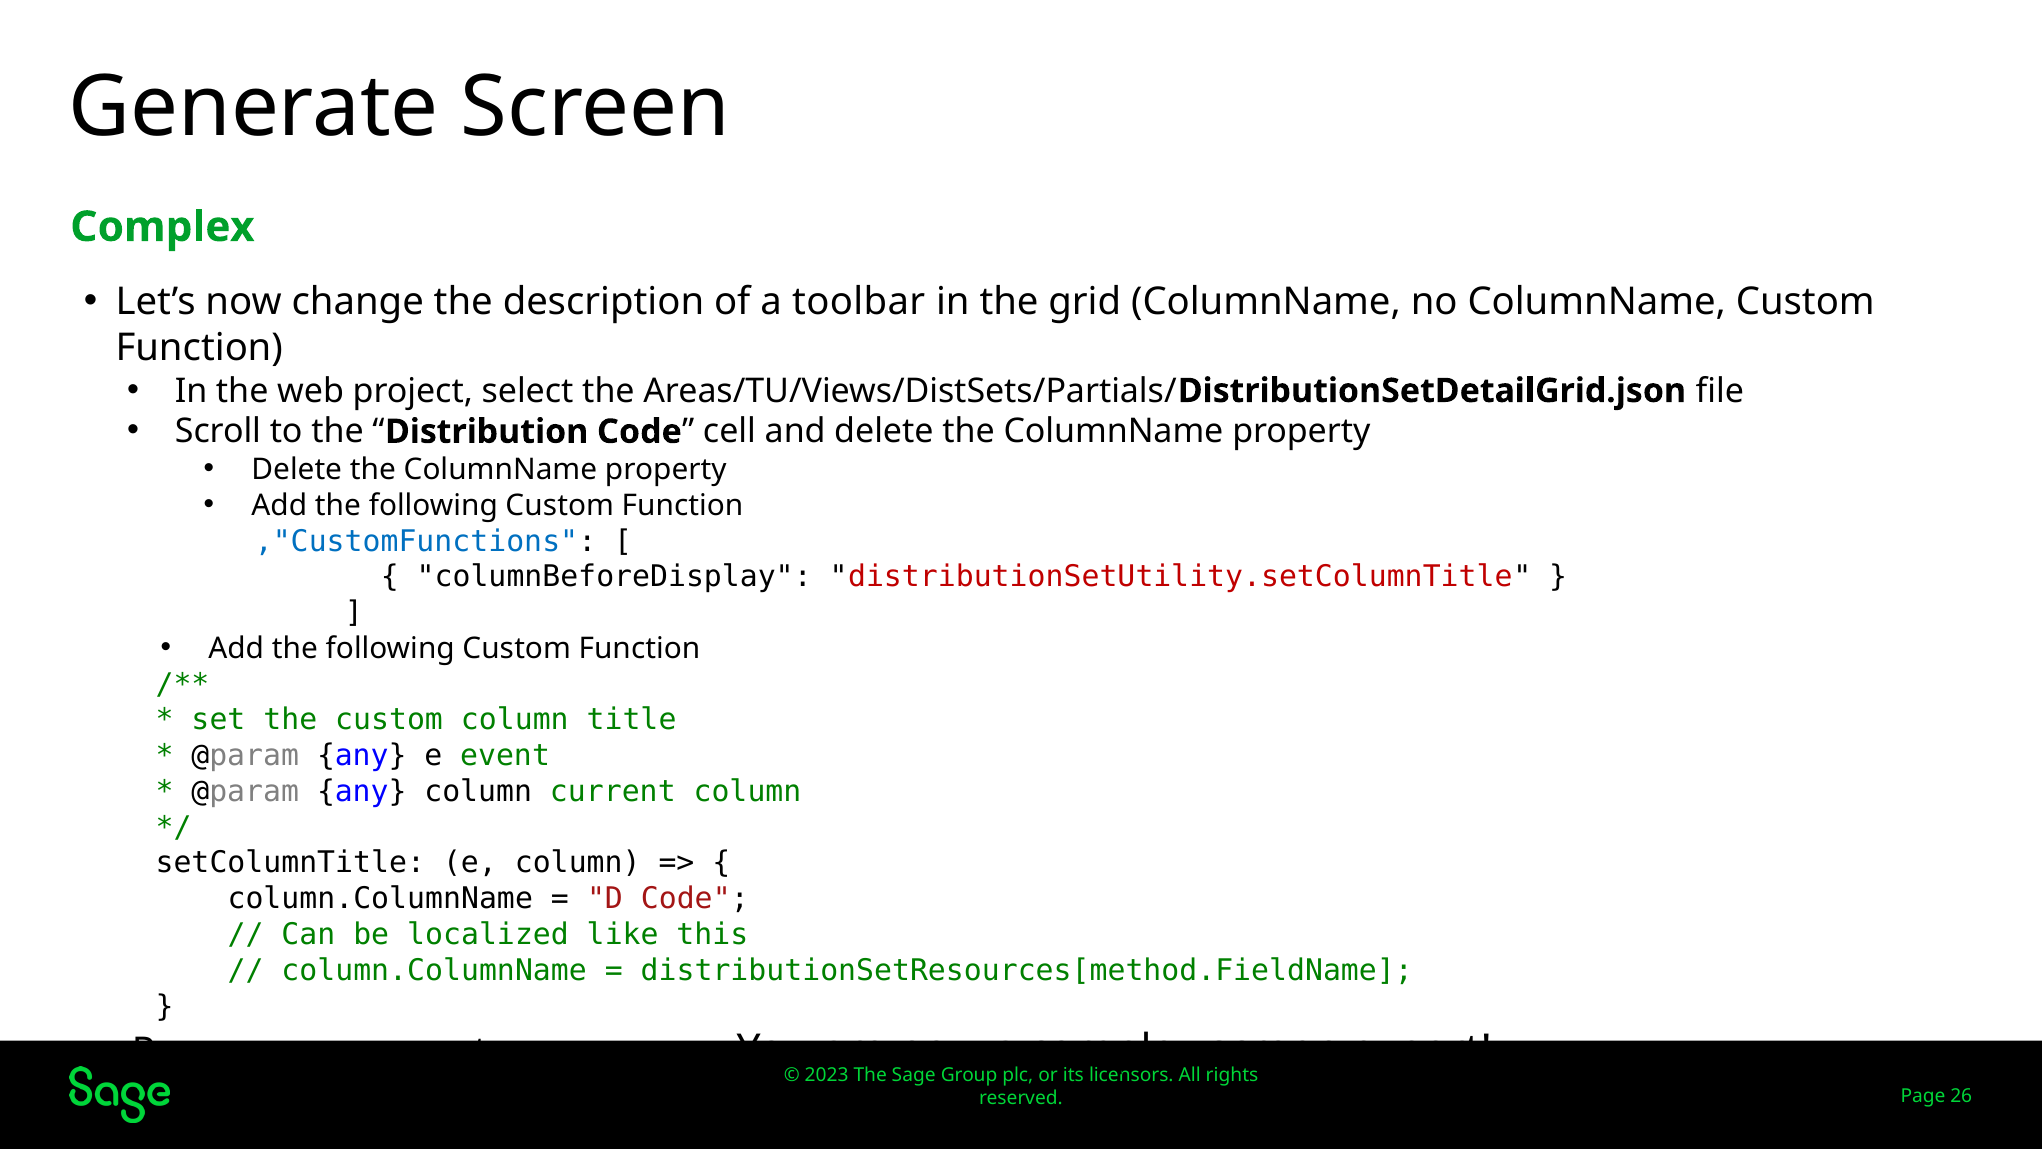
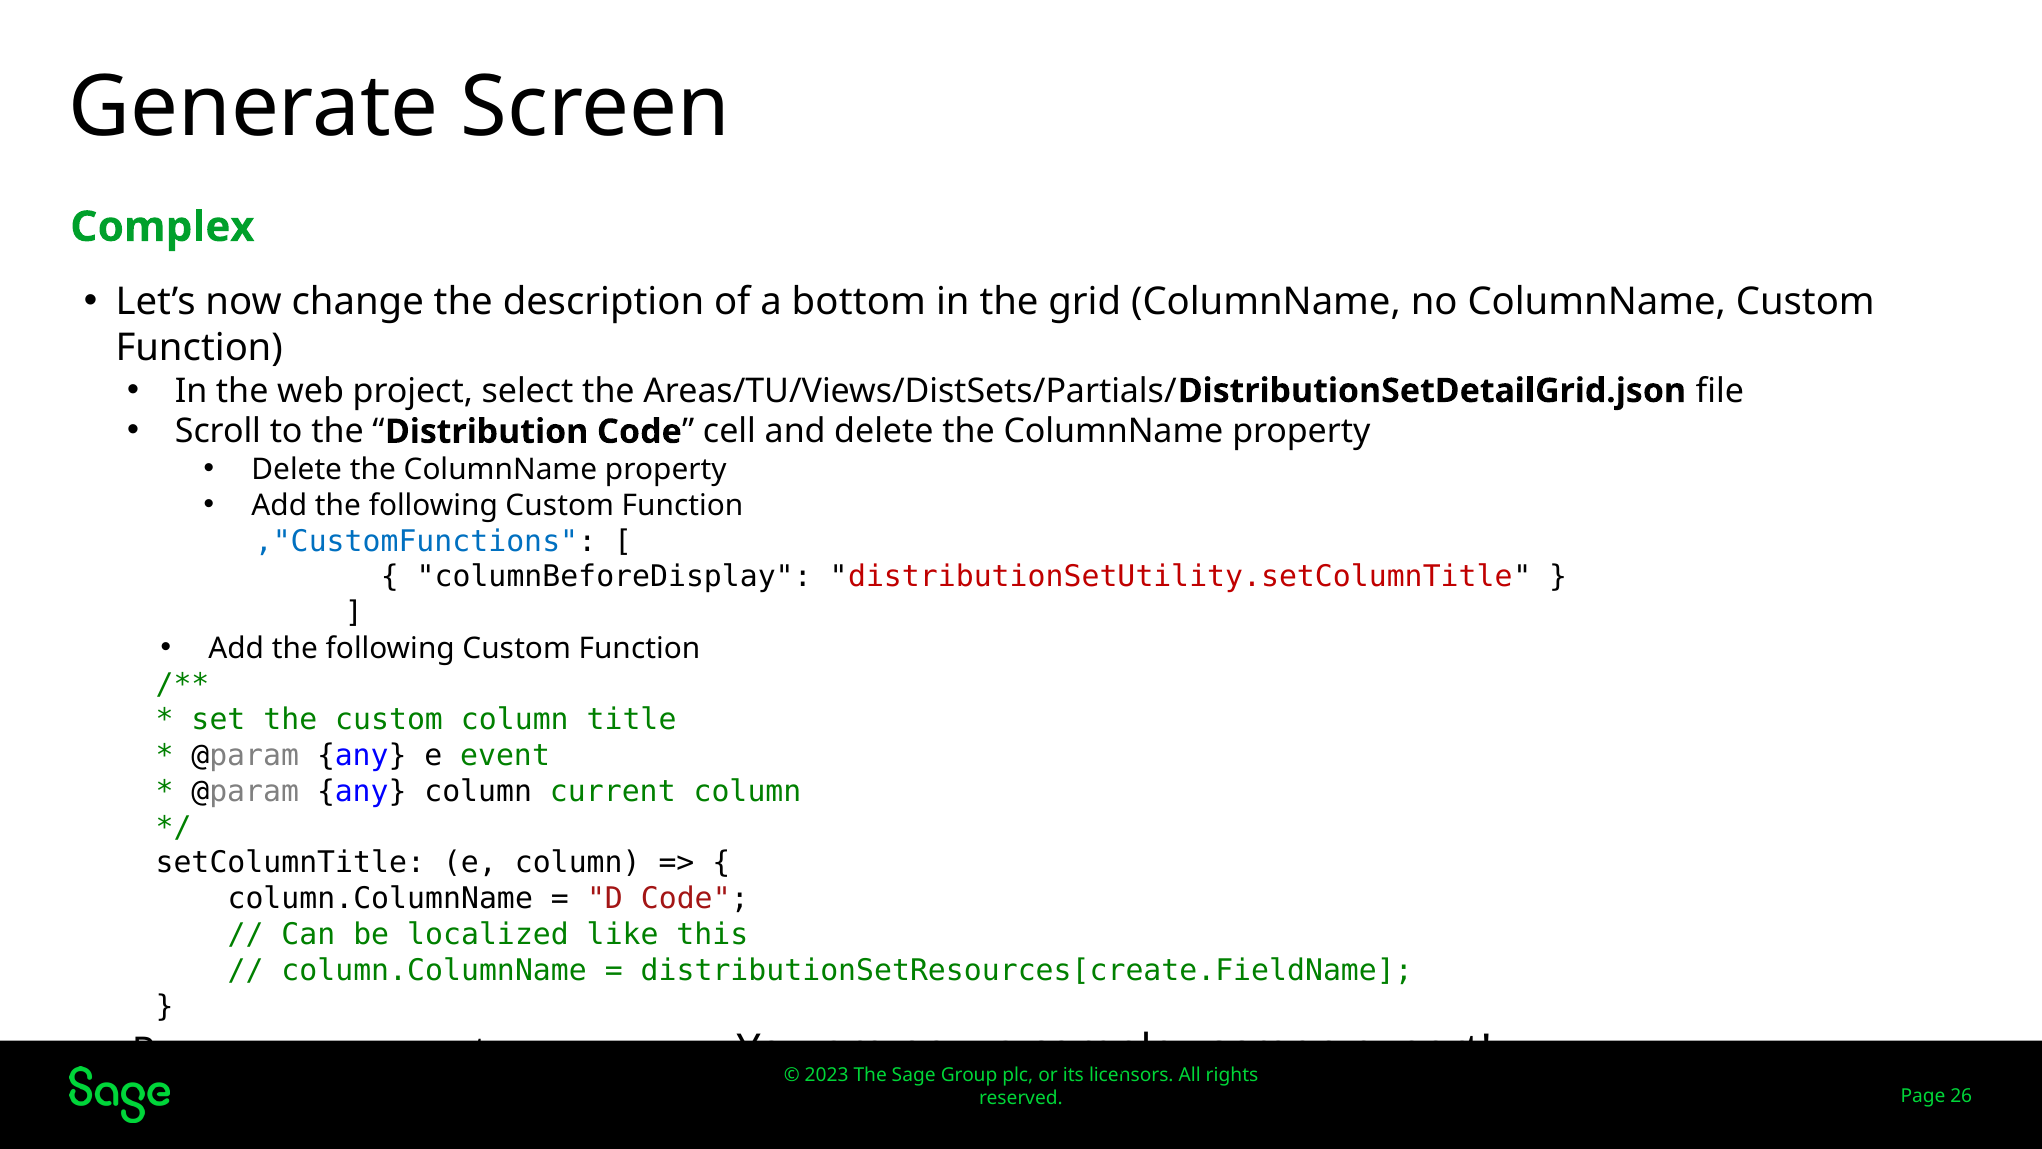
toolbar: toolbar -> bottom
distributionSetResources[method.FieldName: distributionSetResources[method.FieldName -> distributionSetResources[create.FieldName
